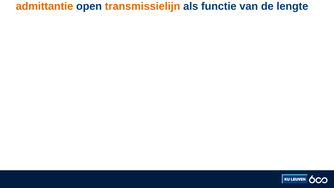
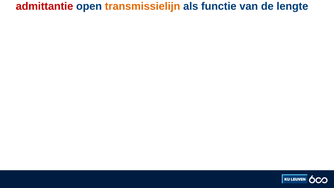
admittantie colour: orange -> red
